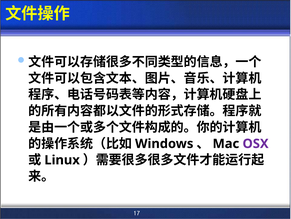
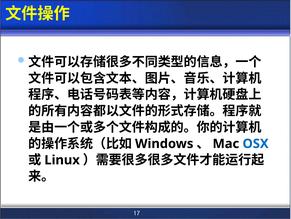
OSX colour: purple -> blue
